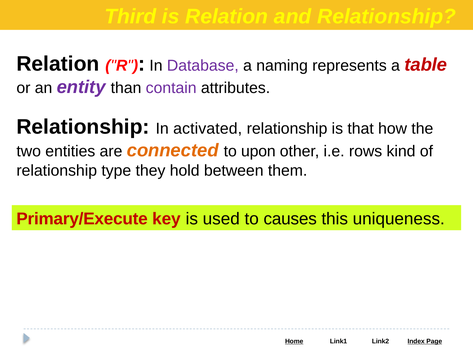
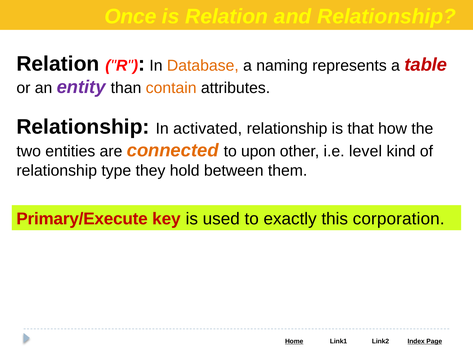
Third: Third -> Once
Database colour: purple -> orange
contain colour: purple -> orange
rows: rows -> level
causes: causes -> exactly
uniqueness: uniqueness -> corporation
